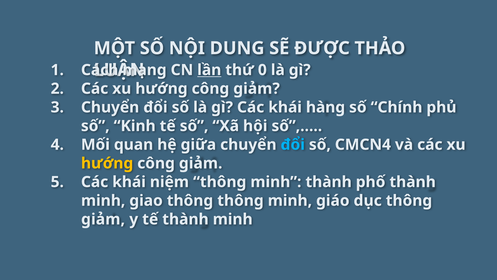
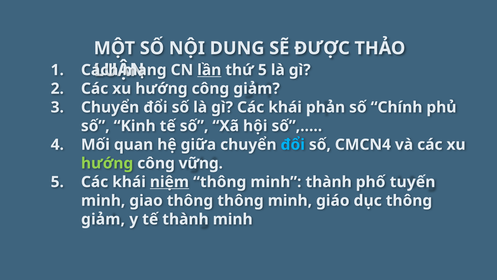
thứ 0: 0 -> 5
hàng: hàng -> phản
hướng at (107, 163) colour: yellow -> light green
giảm at (201, 163): giảm -> vững
niệm underline: none -> present
phố thành: thành -> tuyến
